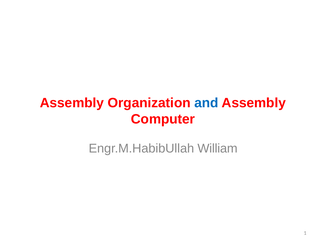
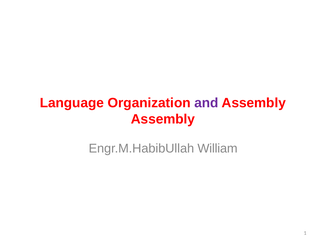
Assembly at (72, 103): Assembly -> Language
and colour: blue -> purple
Computer at (163, 120): Computer -> Assembly
